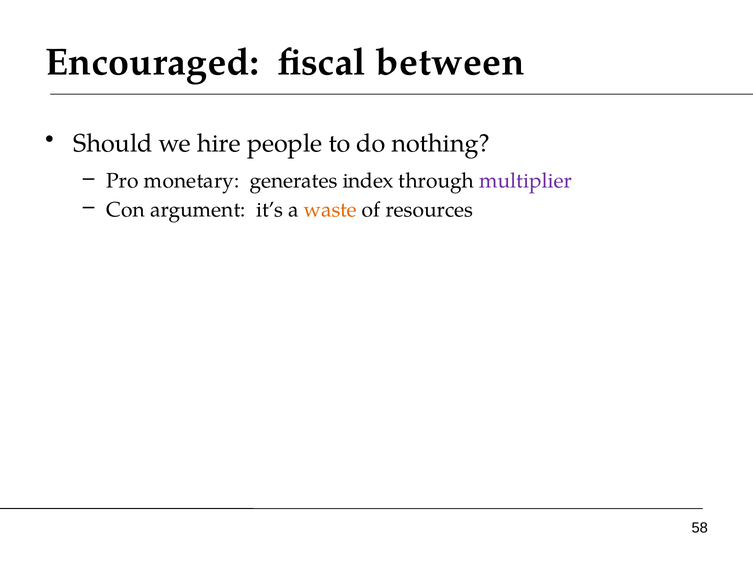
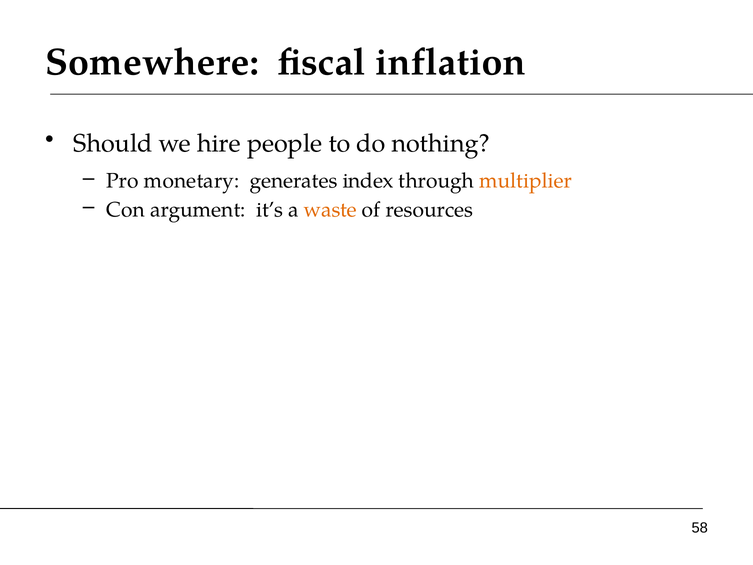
Encouraged: Encouraged -> Somewhere
between: between -> inflation
multiplier colour: purple -> orange
